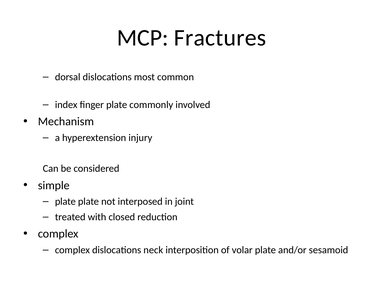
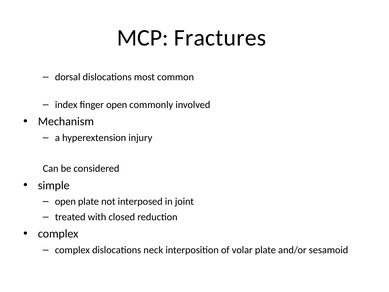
finger plate: plate -> open
plate at (65, 201): plate -> open
